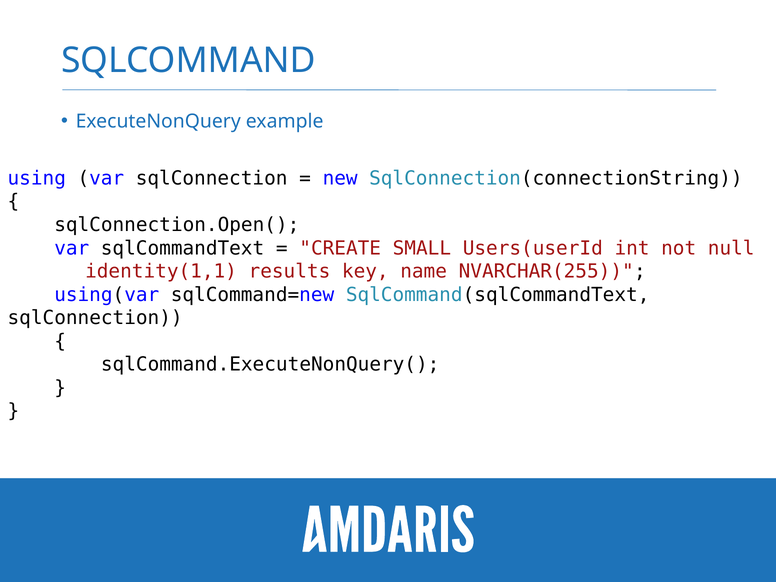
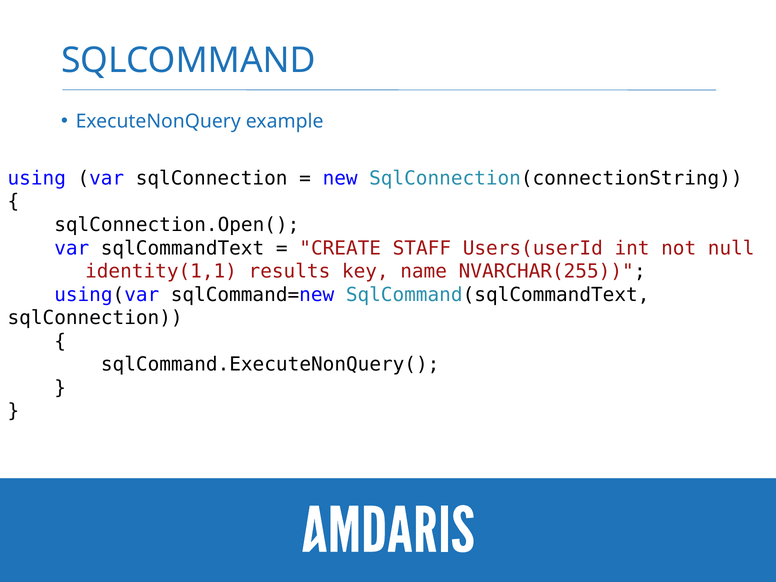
SMALL: SMALL -> STAFF
